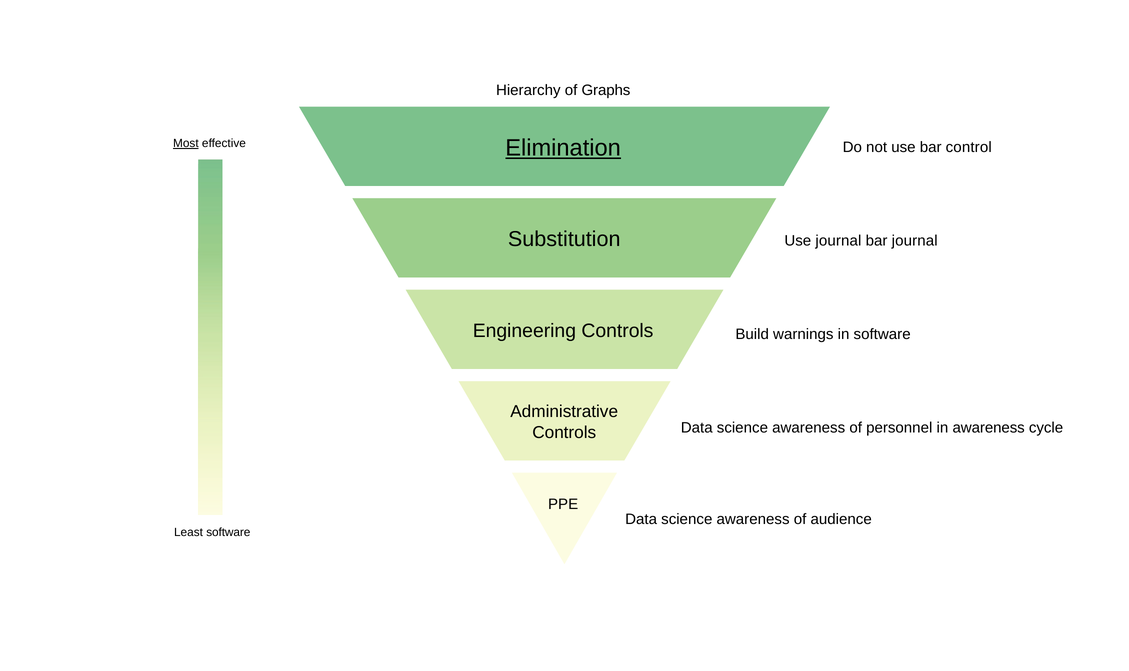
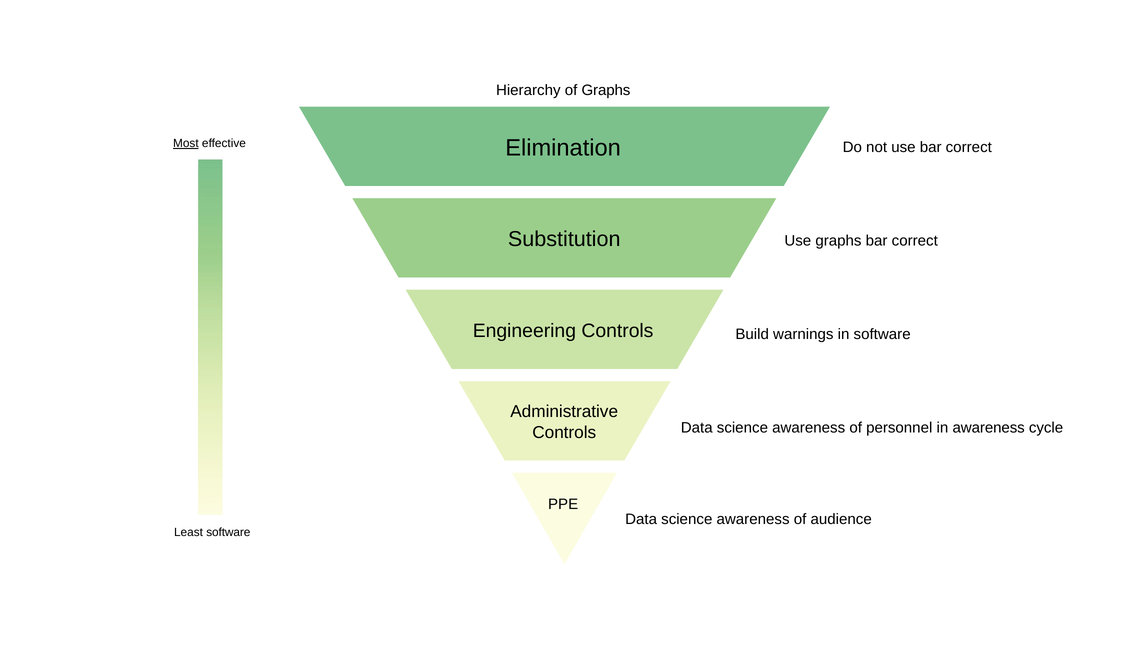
Elimination underline: present -> none
use bar control: control -> correct
Use journal: journal -> graphs
journal at (915, 241): journal -> correct
